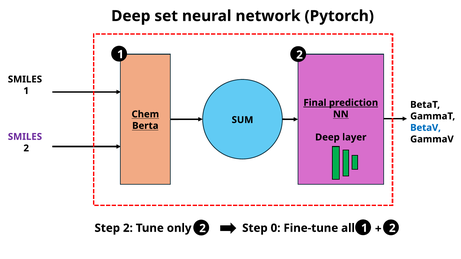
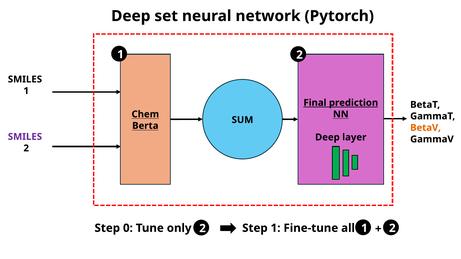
BetaV colour: blue -> orange
Step 2: 2 -> 0
Step 0: 0 -> 1
